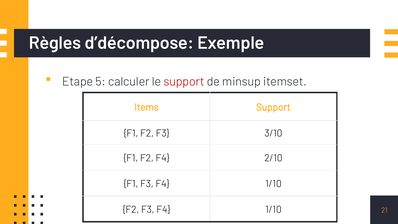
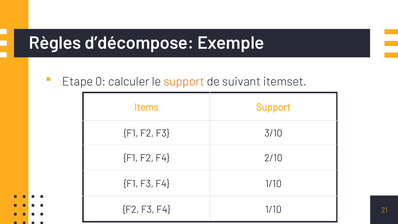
5: 5 -> 0
support at (184, 82) colour: red -> orange
minsup: minsup -> suivant
